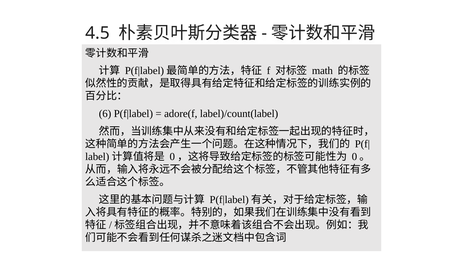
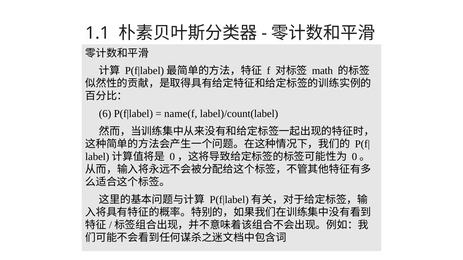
4.5: 4.5 -> 1.1
adore(f: adore(f -> name(f
